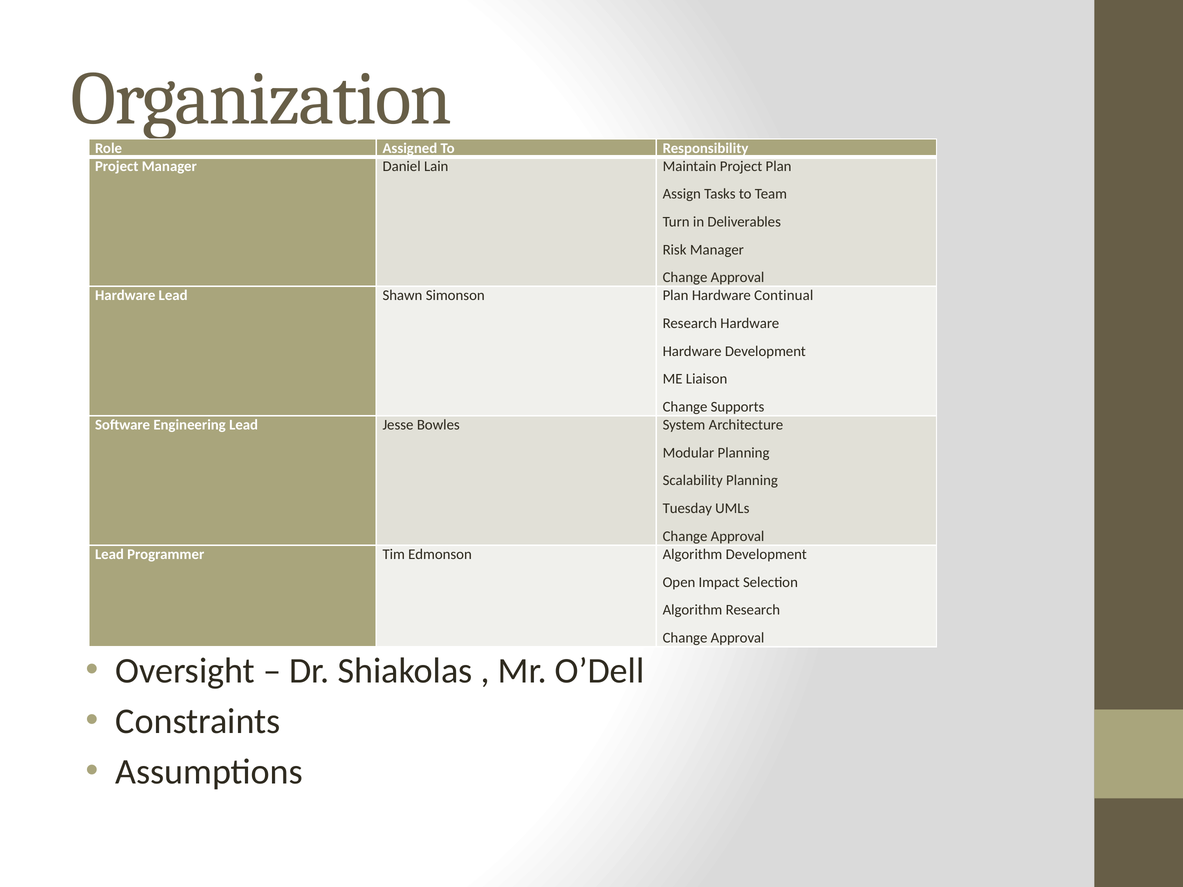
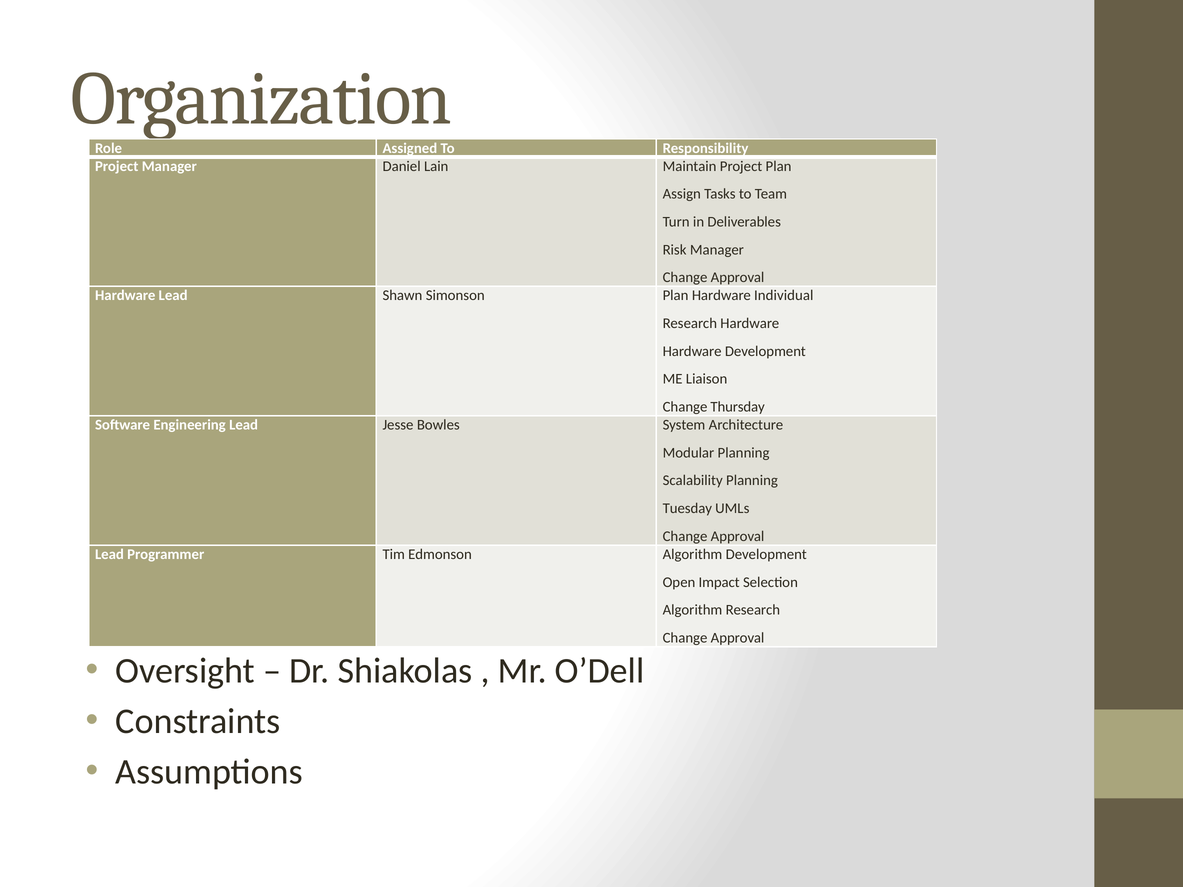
Continual: Continual -> Individual
Supports: Supports -> Thursday
